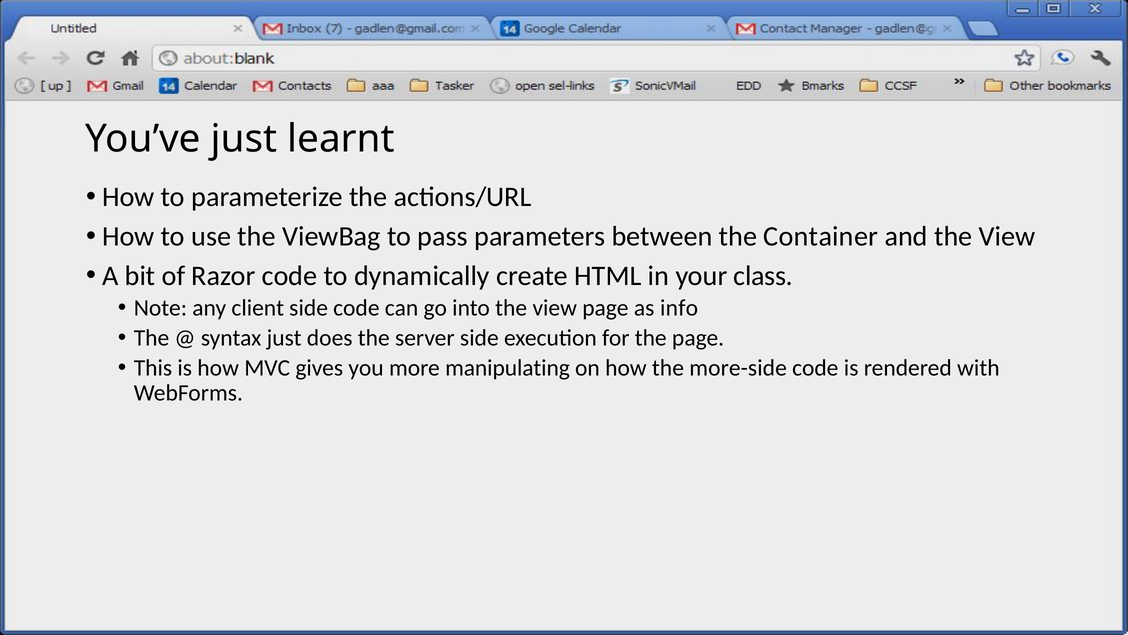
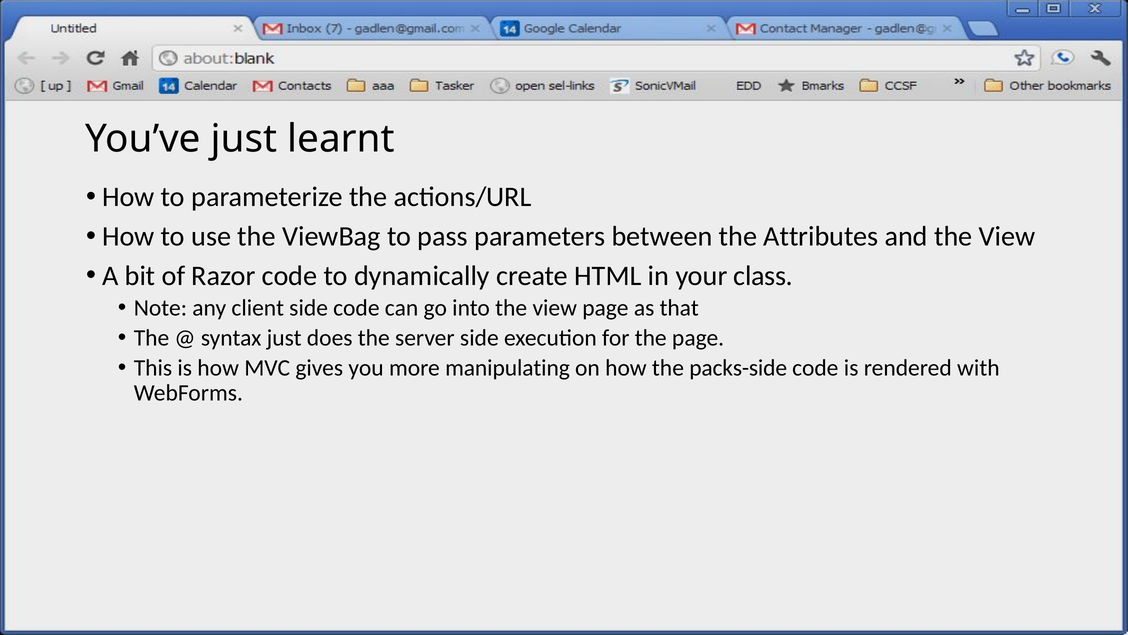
Container: Container -> Attributes
info: info -> that
more-side: more-side -> packs-side
